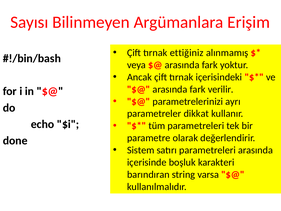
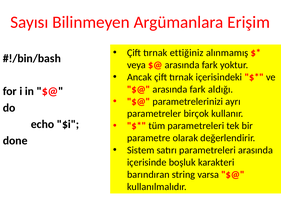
verilir: verilir -> aldığı
dikkat: dikkat -> birçok
